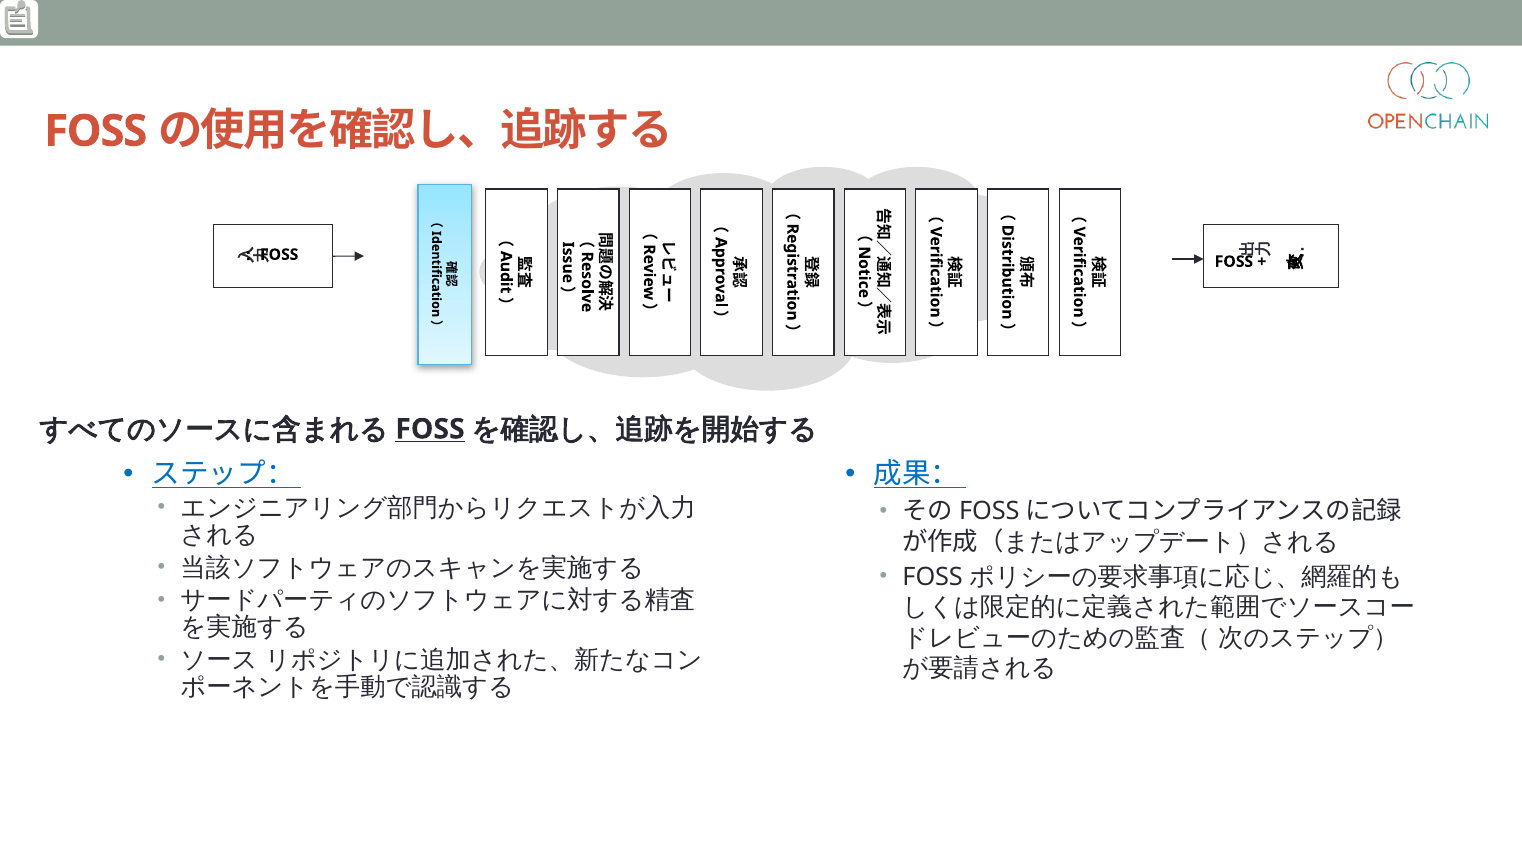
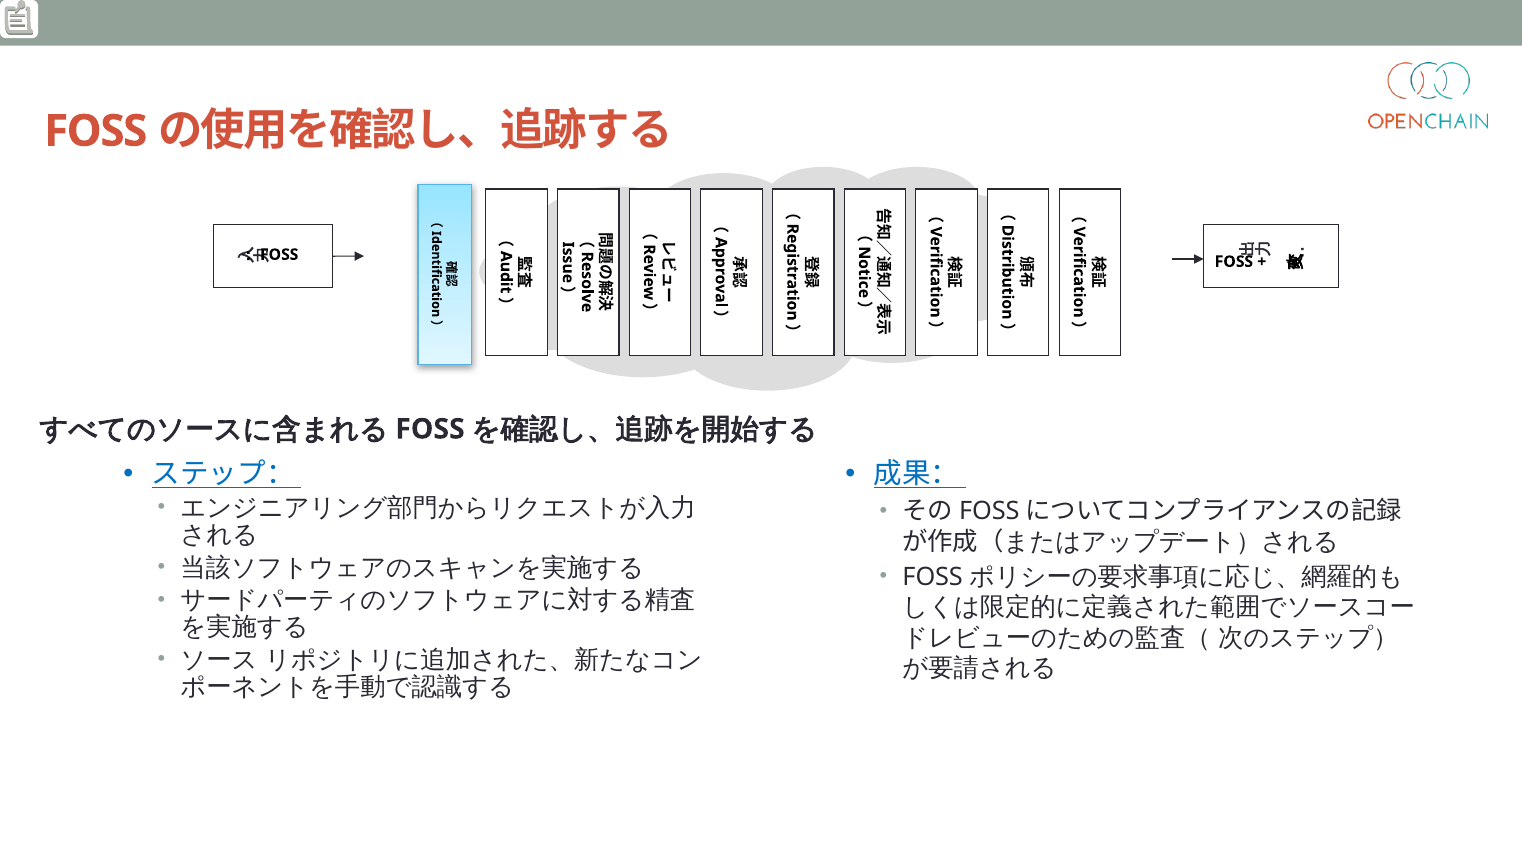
FOSS at (430, 429) underline: present -> none
